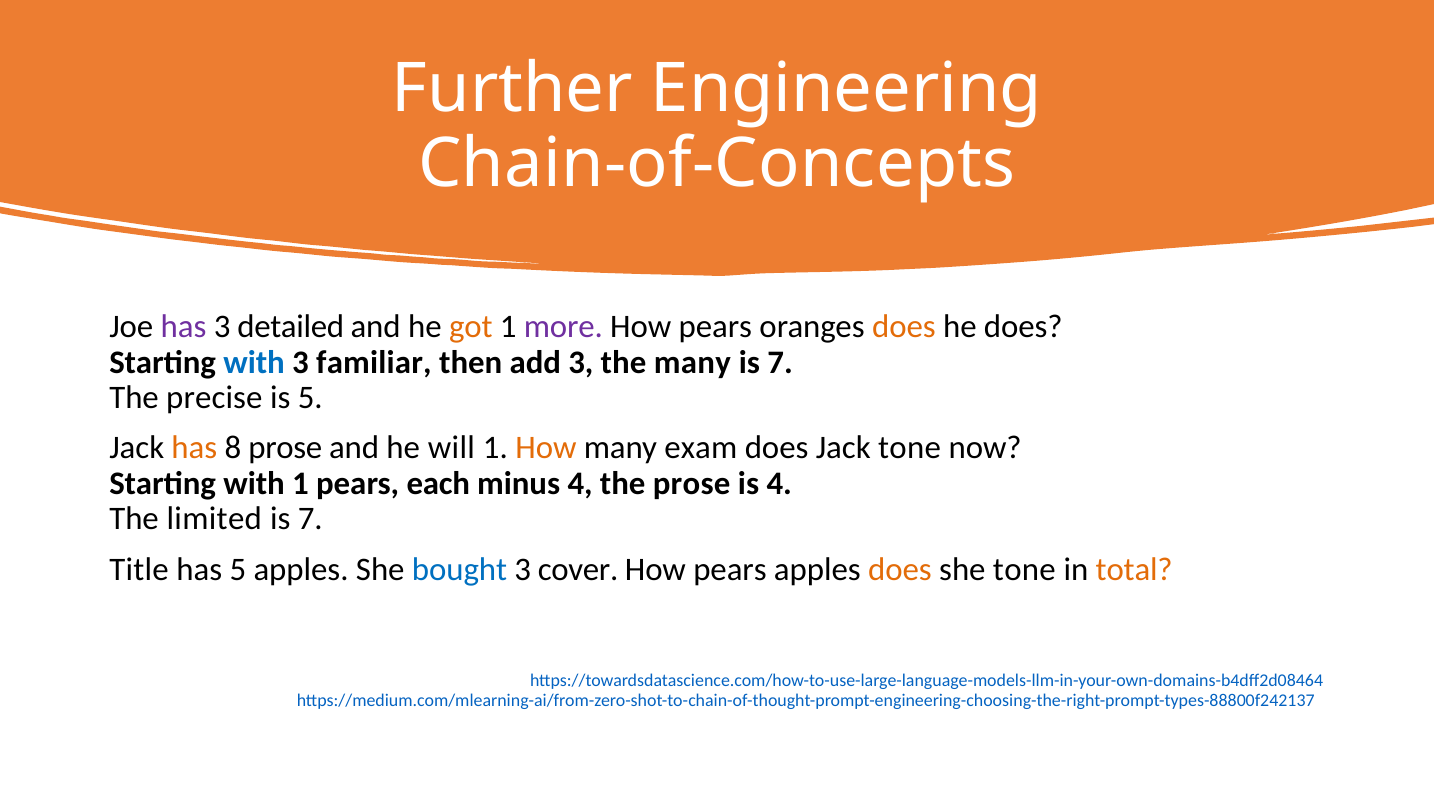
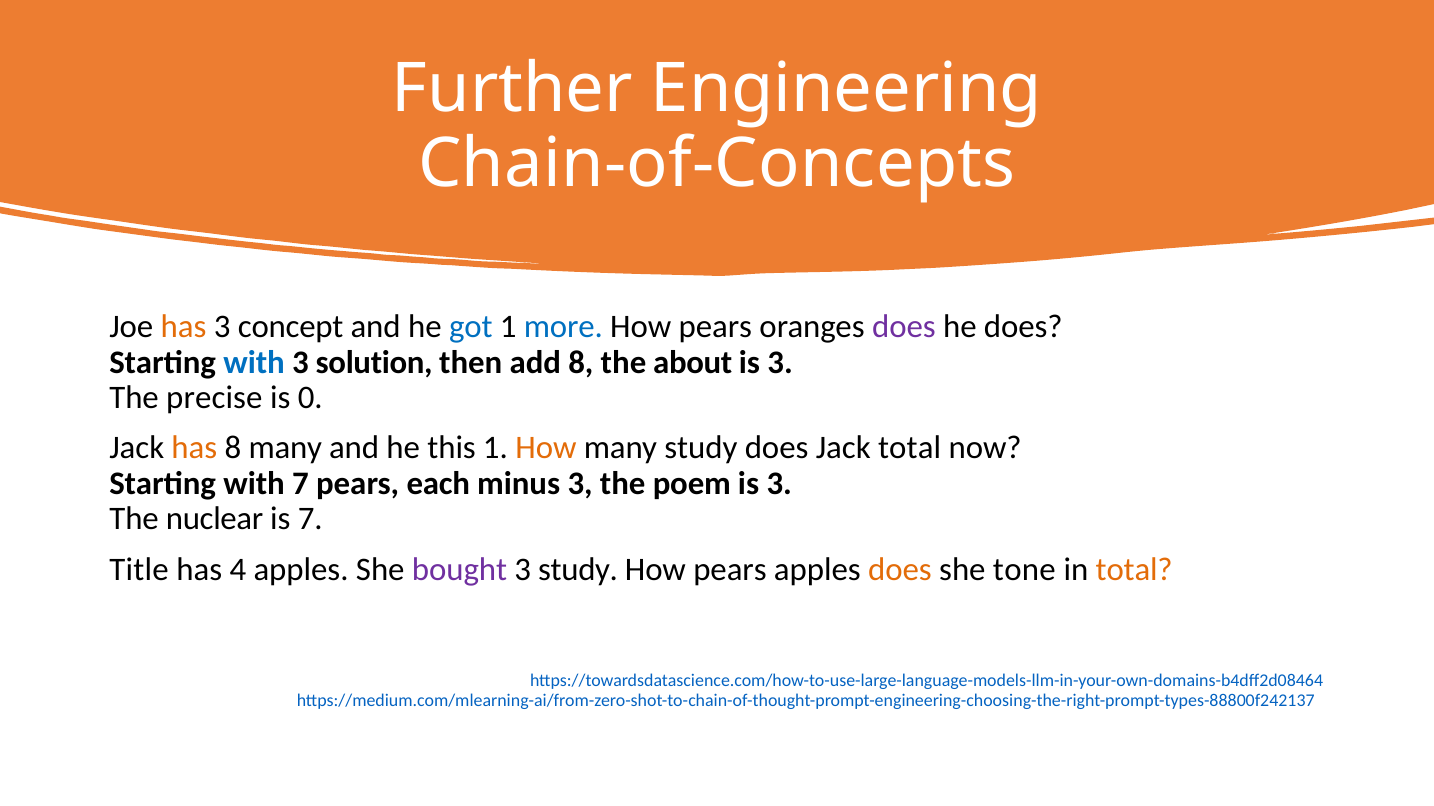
has at (184, 327) colour: purple -> orange
detailed: detailed -> concept
got colour: orange -> blue
more colour: purple -> blue
does at (904, 327) colour: orange -> purple
familiar: familiar -> solution
add 3: 3 -> 8
the many: many -> about
7 at (780, 363): 7 -> 3
is 5: 5 -> 0
8 prose: prose -> many
will: will -> this
many exam: exam -> study
Jack tone: tone -> total
with 1: 1 -> 7
minus 4: 4 -> 3
the prose: prose -> poem
4 at (779, 484): 4 -> 3
limited: limited -> nuclear
has 5: 5 -> 4
bought colour: blue -> purple
3 cover: cover -> study
